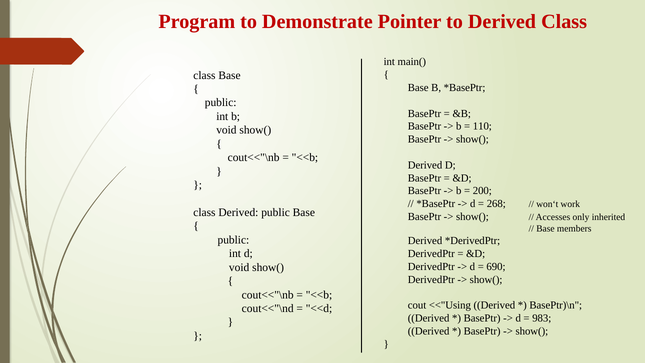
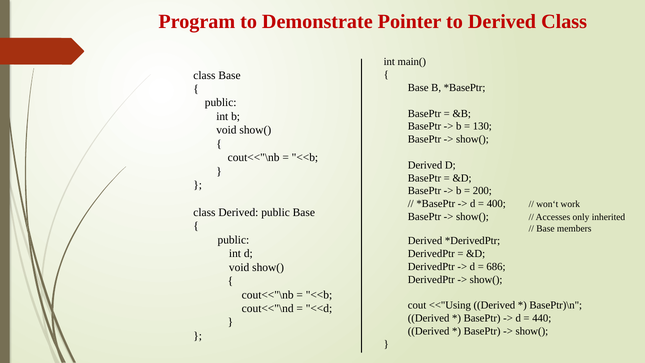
110: 110 -> 130
268: 268 -> 400
690: 690 -> 686
983: 983 -> 440
